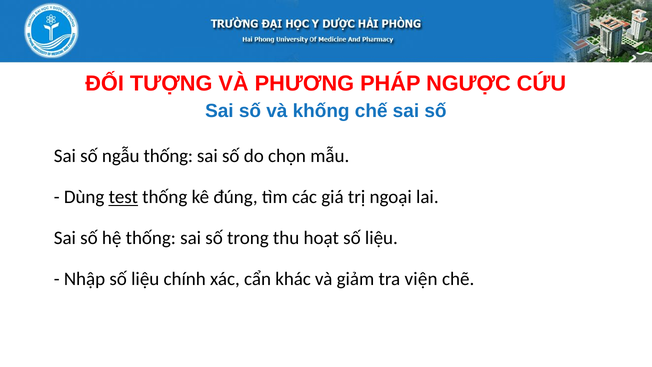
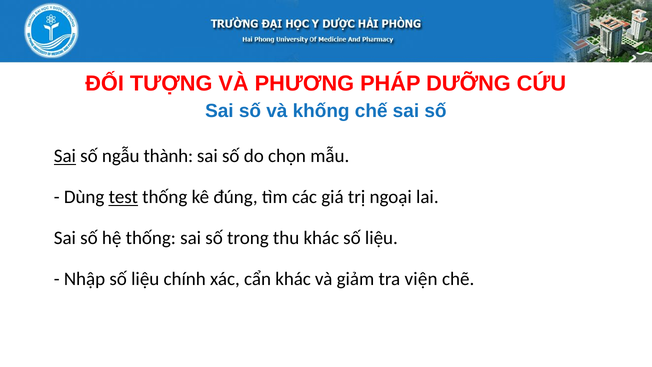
NGƯỢC: NGƯỢC -> DƯỠNG
Sai at (65, 156) underline: none -> present
ngẫu thống: thống -> thành
thu hoạt: hoạt -> khác
